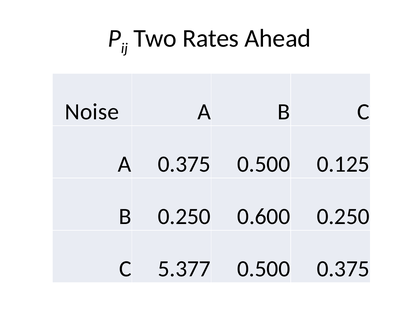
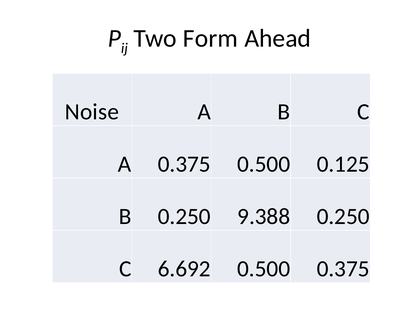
Rates: Rates -> Form
0.600: 0.600 -> 9.388
5.377: 5.377 -> 6.692
